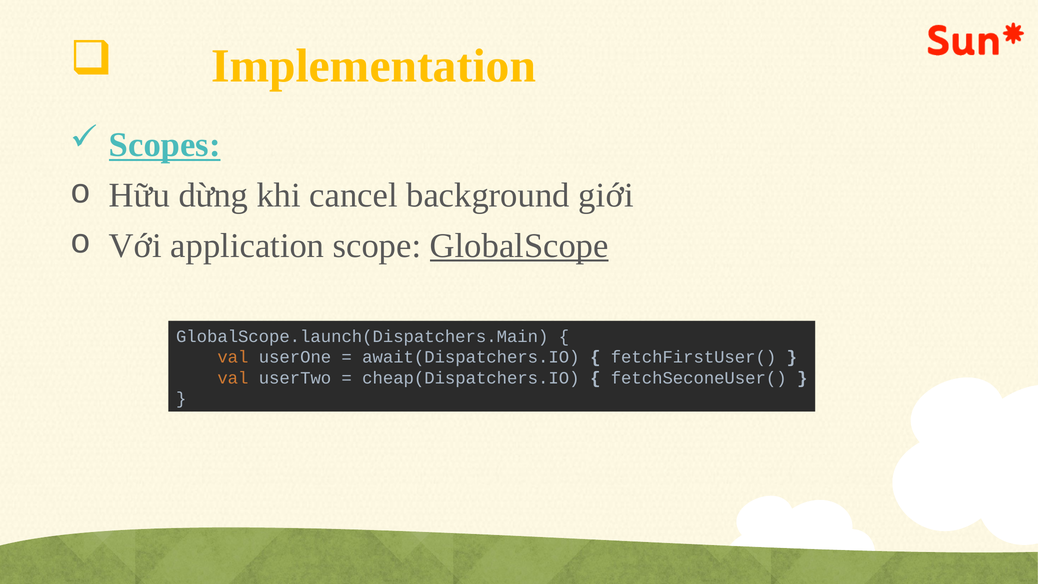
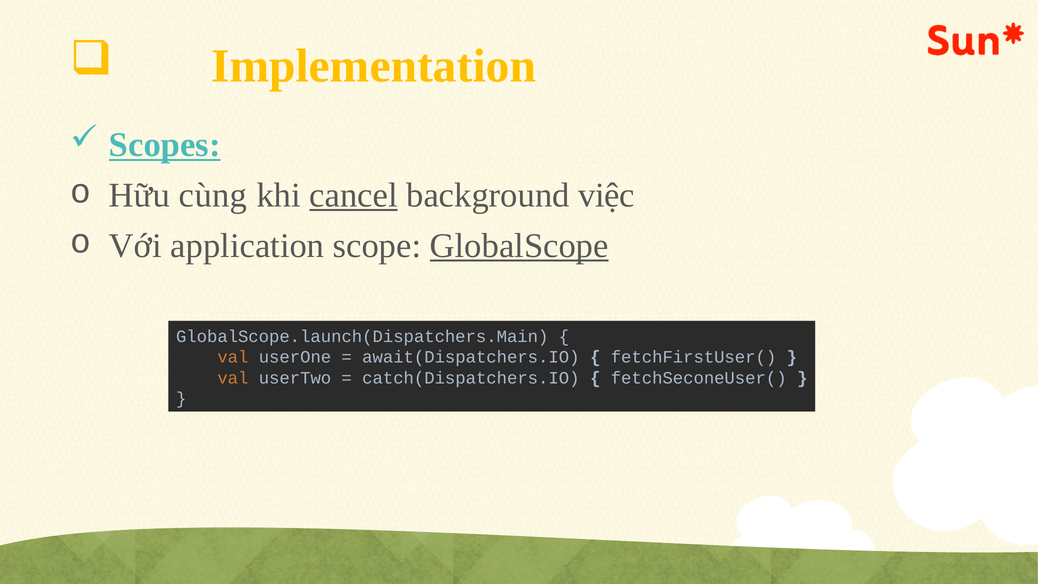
dừng: dừng -> cùng
cancel underline: none -> present
giới: giới -> việc
cheap(Dispatchers.IO: cheap(Dispatchers.IO -> catch(Dispatchers.IO
